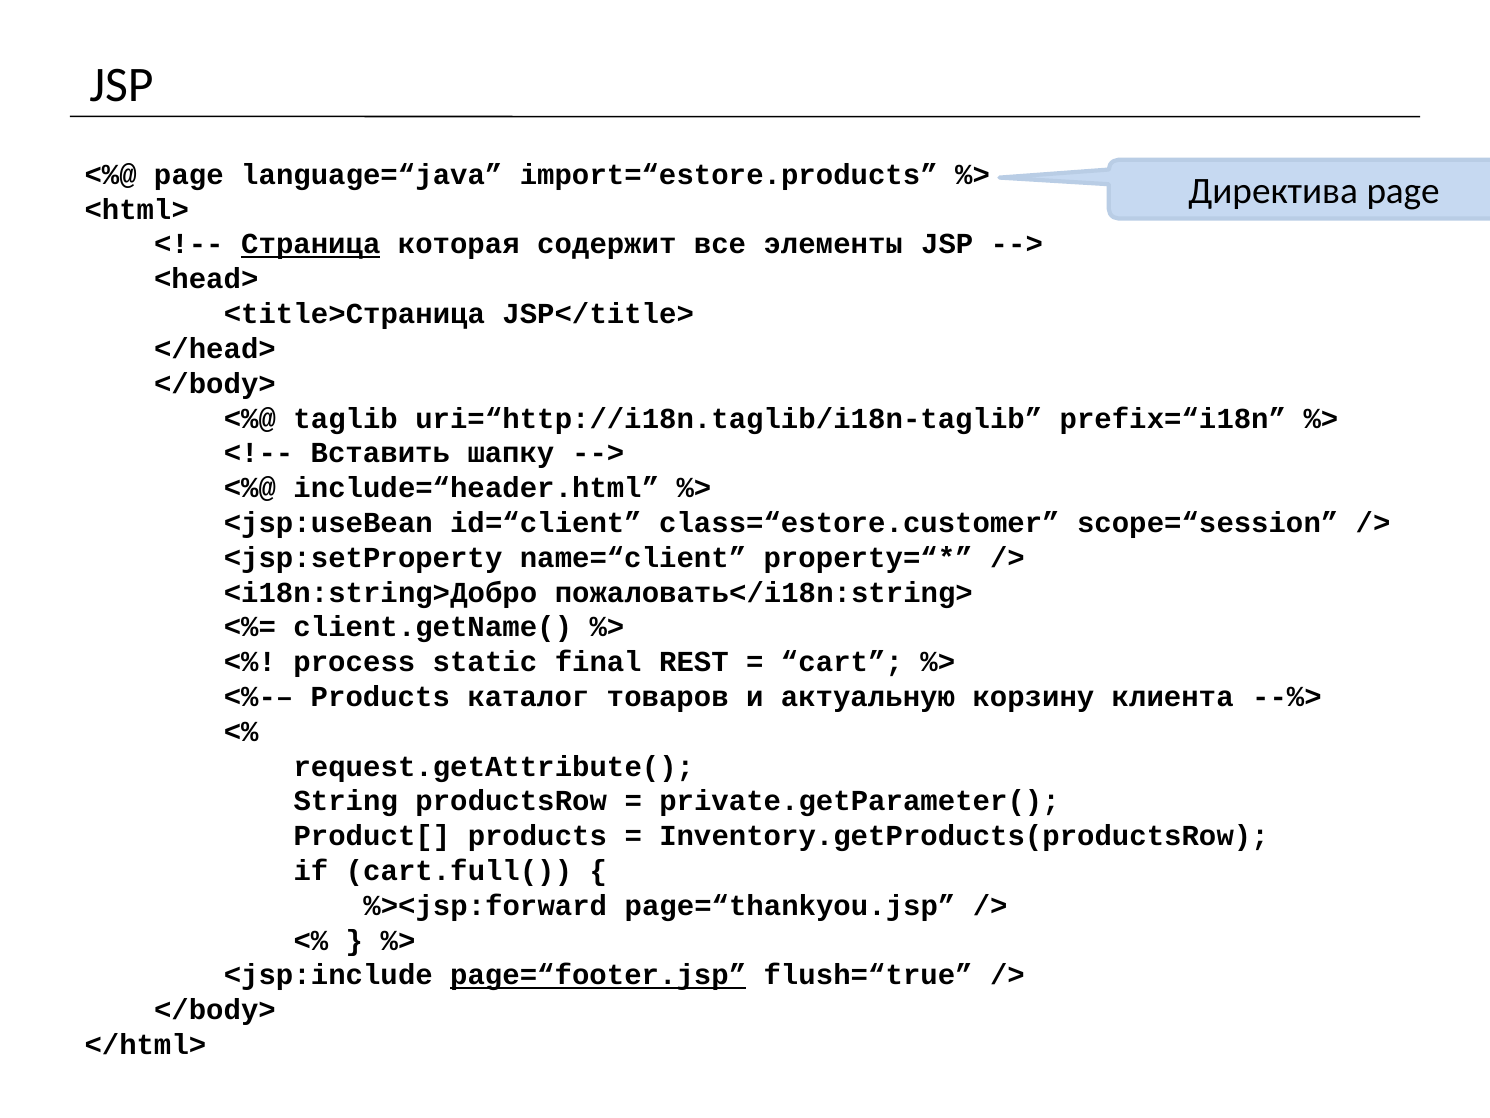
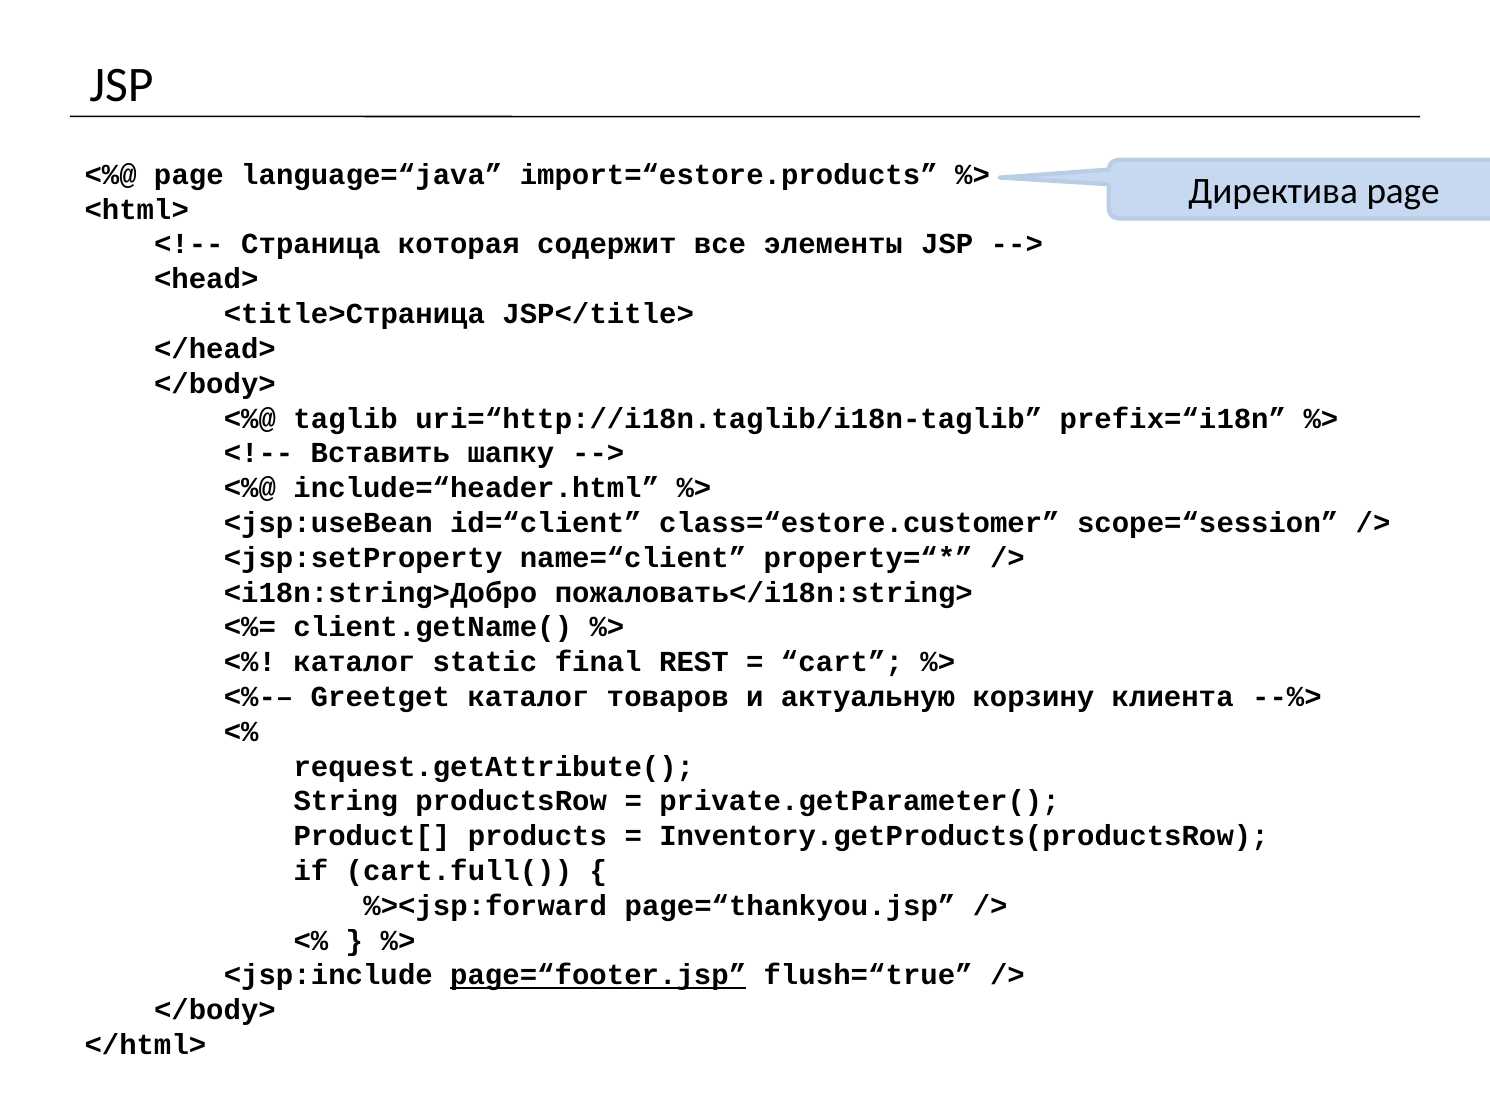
Страница underline: present -> none
process at (354, 662): process -> каталог
Products at (380, 697): Products -> Greetget
